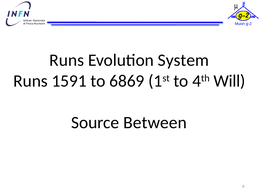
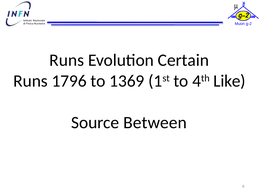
System: System -> Certain
1591: 1591 -> 1796
6869: 6869 -> 1369
Will: Will -> Like
